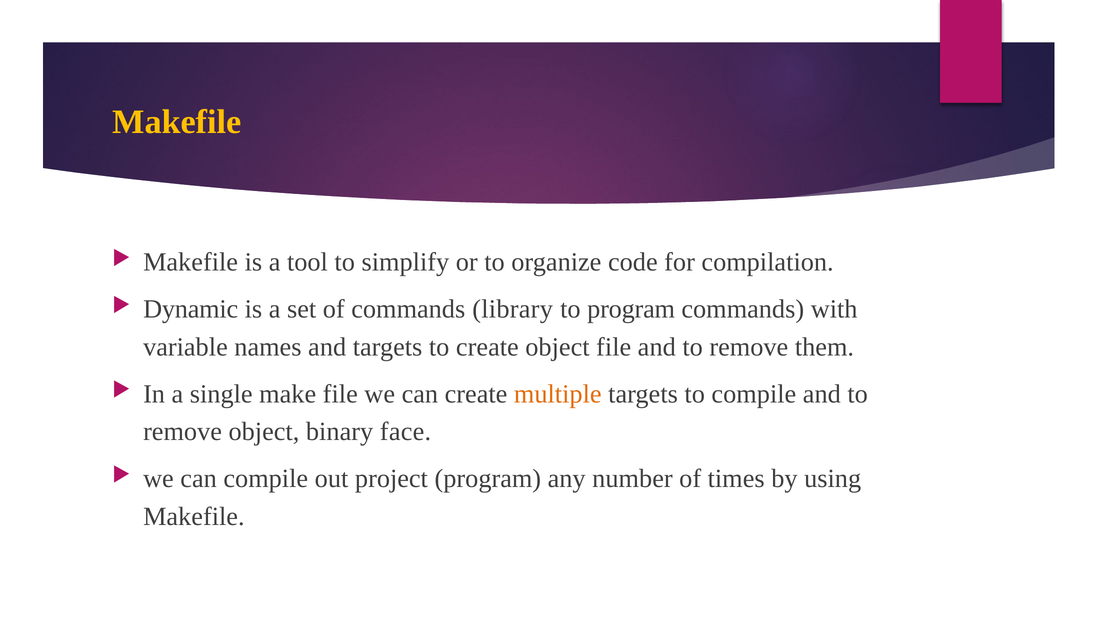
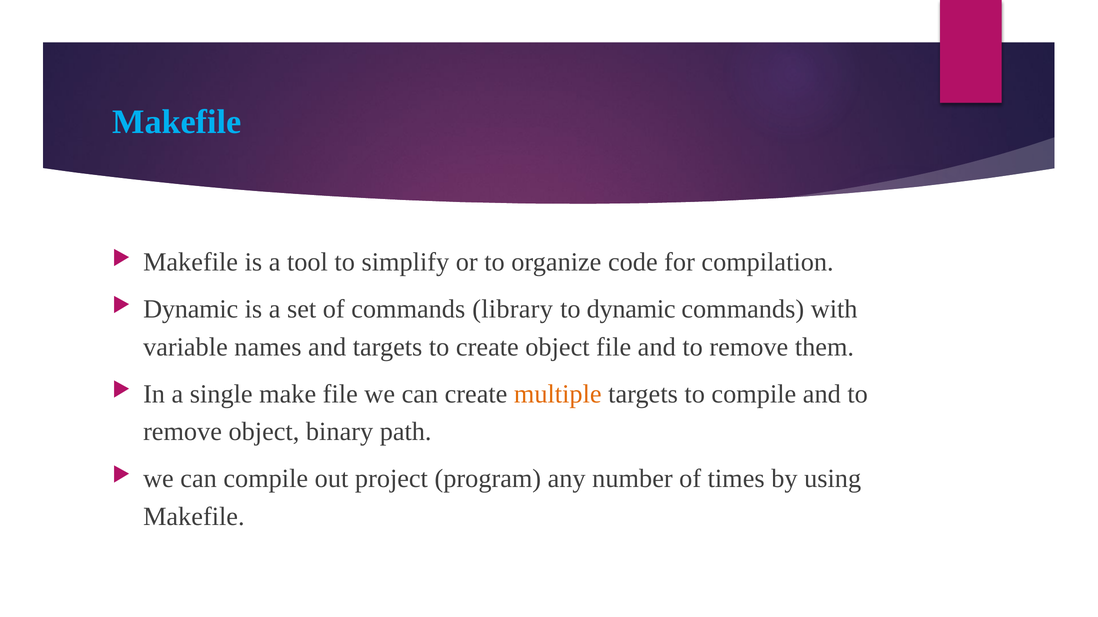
Makefile at (177, 122) colour: yellow -> light blue
to program: program -> dynamic
face: face -> path
